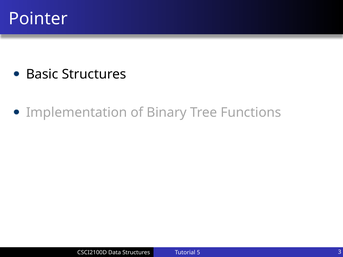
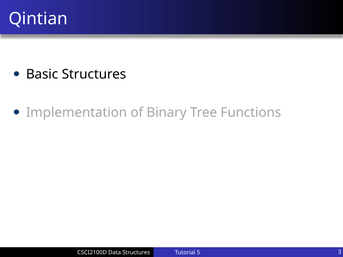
Pointer: Pointer -> Qintian
